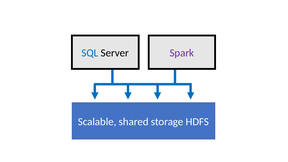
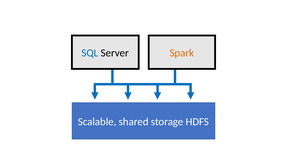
Spark colour: purple -> orange
